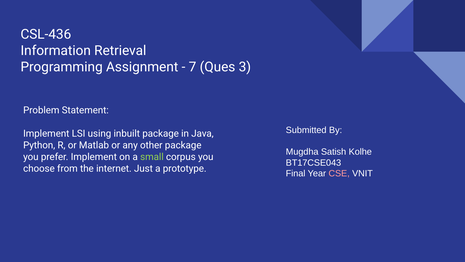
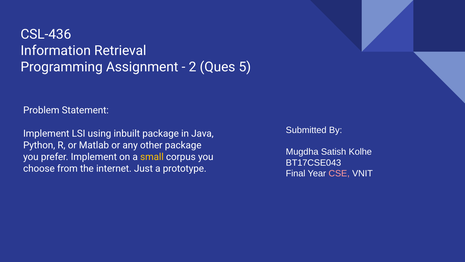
7: 7 -> 2
3: 3 -> 5
small colour: light green -> yellow
